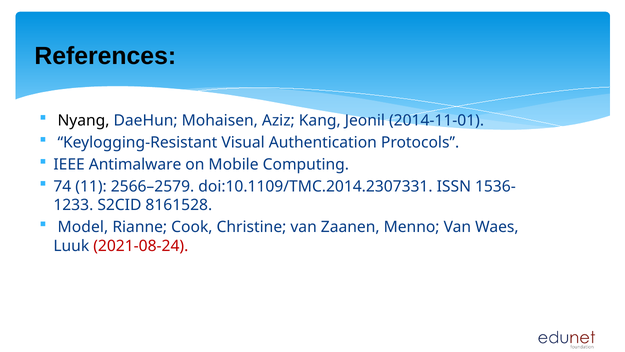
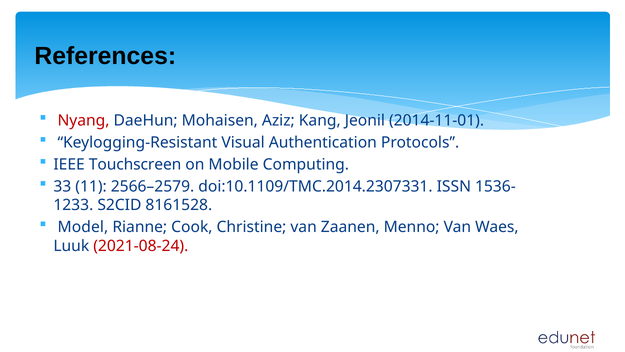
Nyang colour: black -> red
Antimalware: Antimalware -> Touchscreen
74: 74 -> 33
